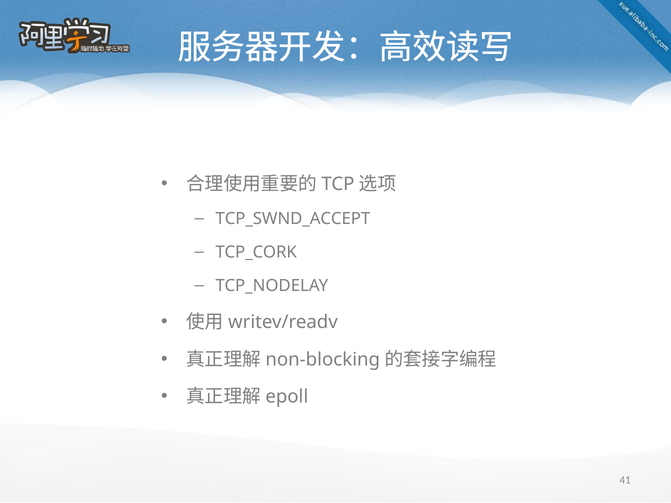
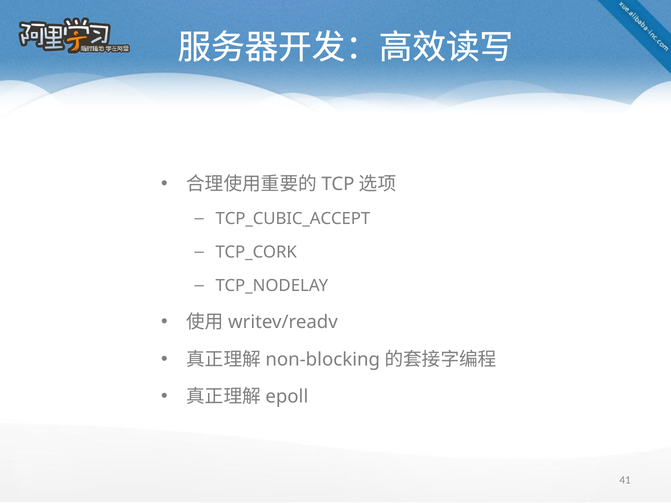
TCP_SWND_ACCEPT: TCP_SWND_ACCEPT -> TCP_CUBIC_ACCEPT
